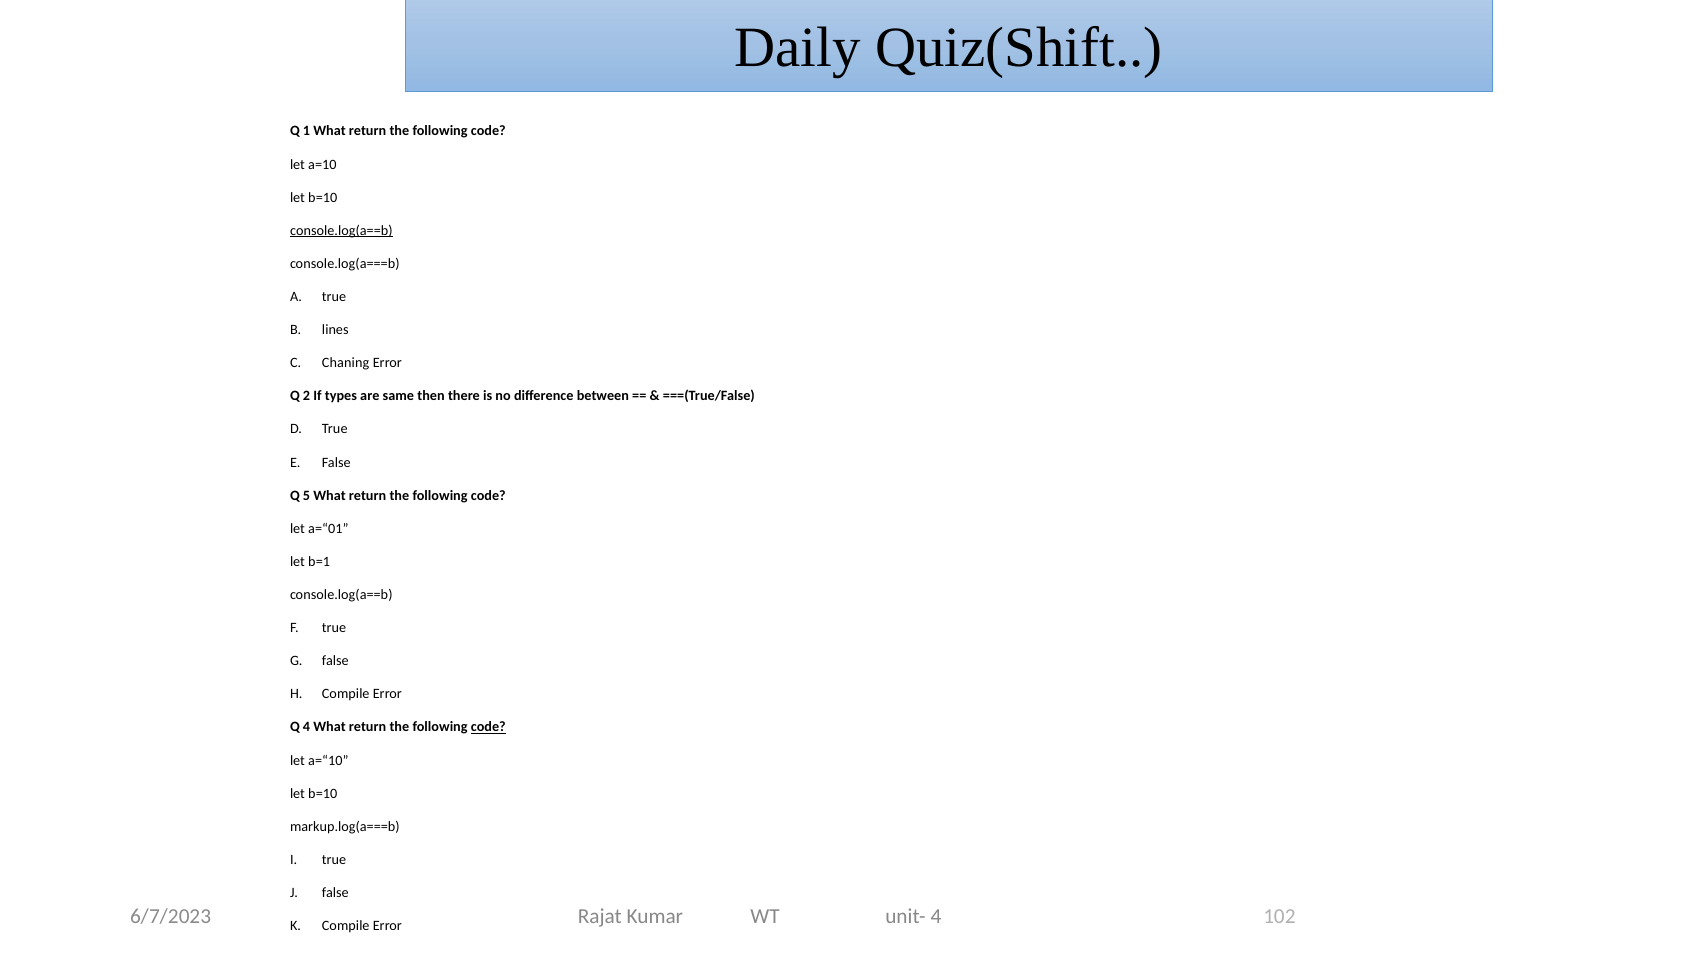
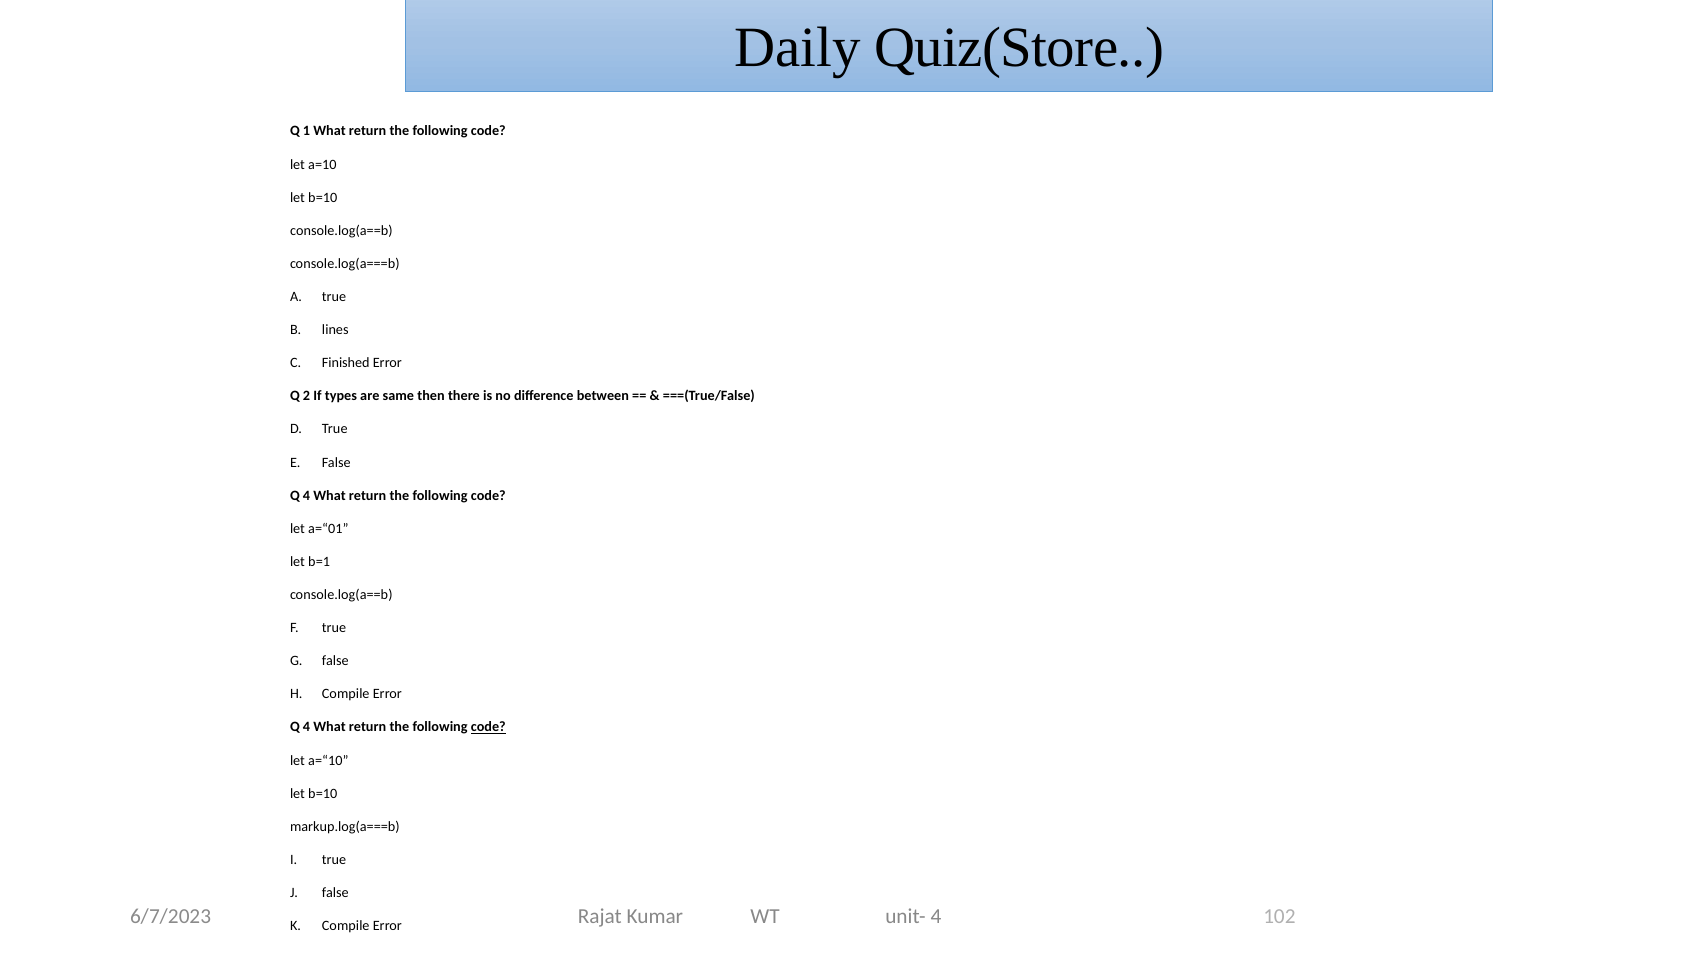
Quiz(Shift: Quiz(Shift -> Quiz(Store
console.log(a==b at (341, 231) underline: present -> none
Chaning: Chaning -> Finished
5 at (307, 495): 5 -> 4
